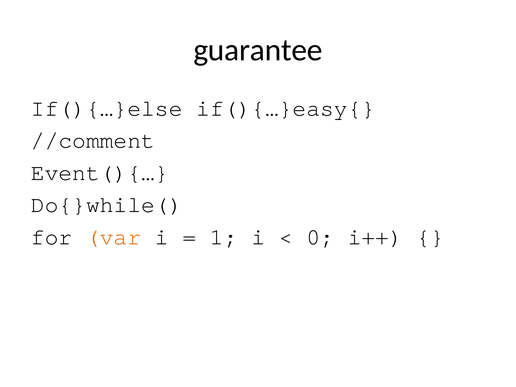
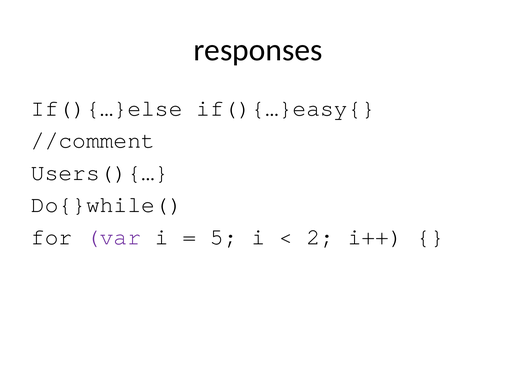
guarantee: guarantee -> responses
Event(){…: Event(){… -> Users(){…
var colour: orange -> purple
1: 1 -> 5
0: 0 -> 2
